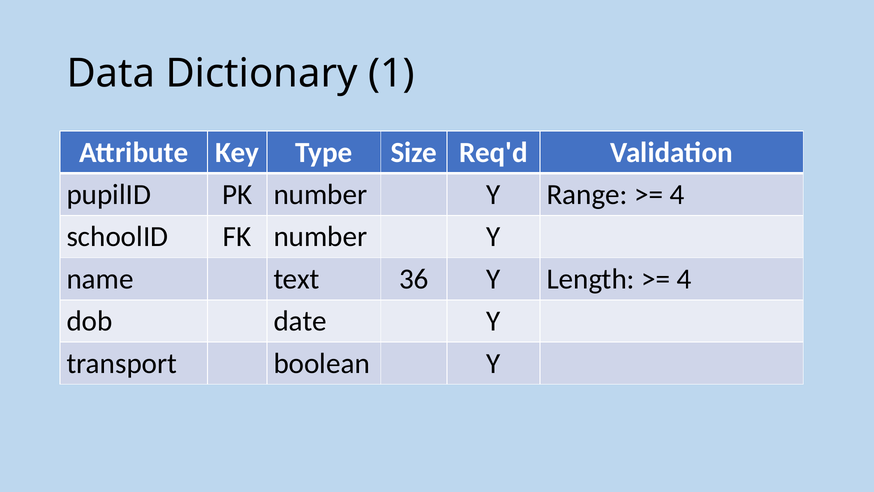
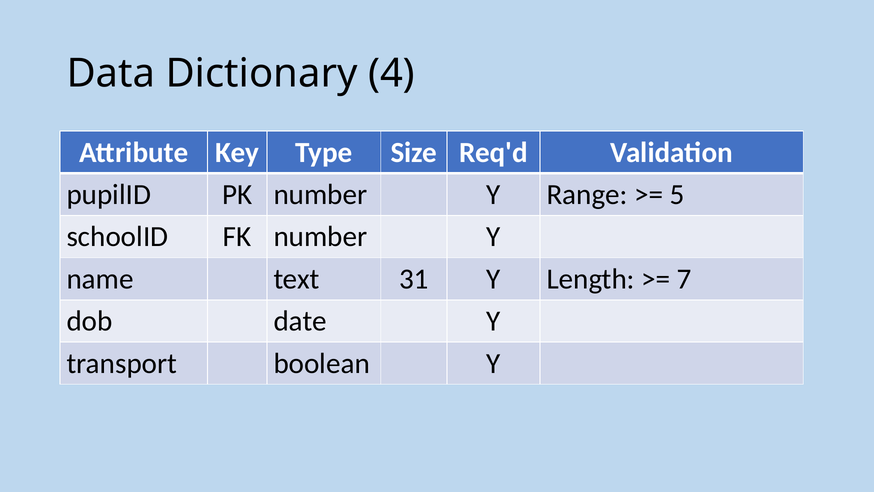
1: 1 -> 4
4 at (677, 194): 4 -> 5
36: 36 -> 31
4 at (684, 279): 4 -> 7
